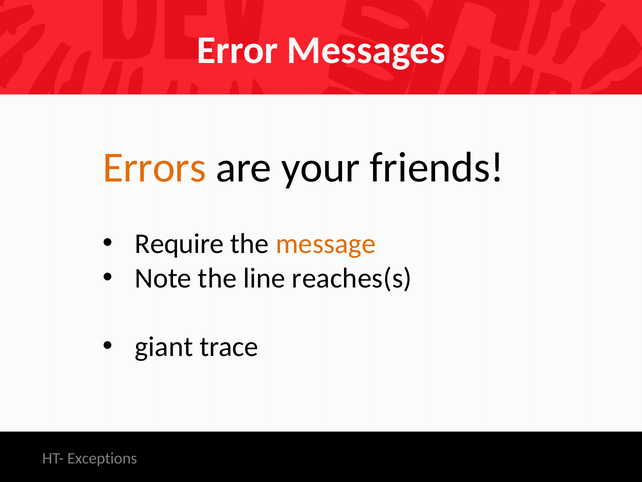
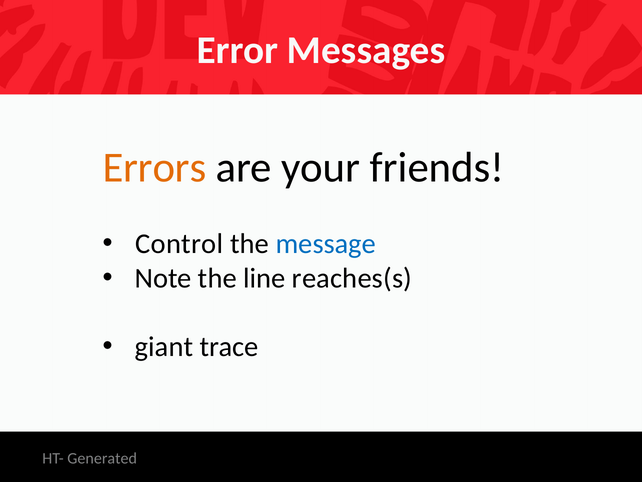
Require: Require -> Control
message colour: orange -> blue
Exceptions: Exceptions -> Generated
